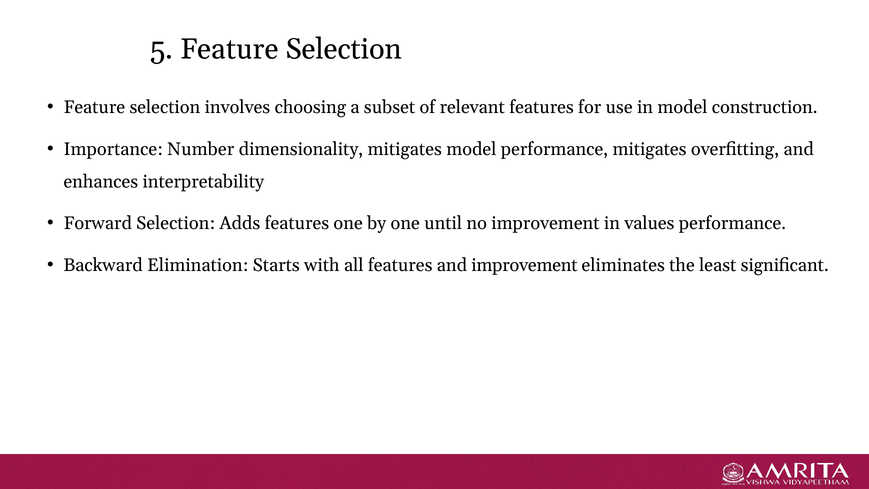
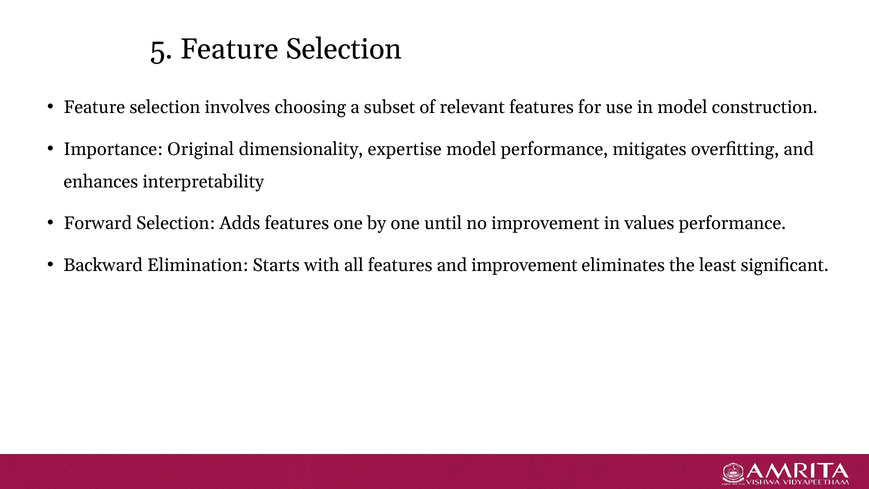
Number: Number -> Original
dimensionality mitigates: mitigates -> expertise
